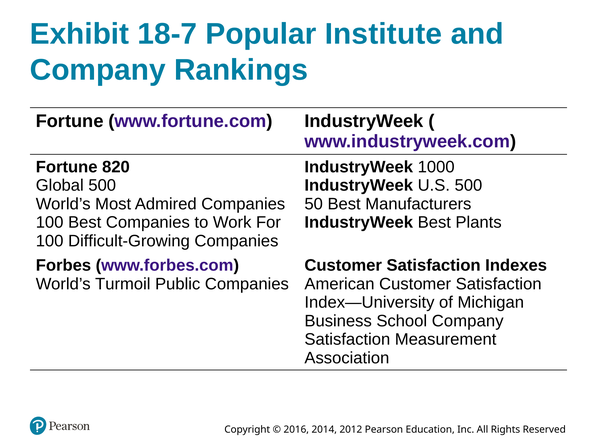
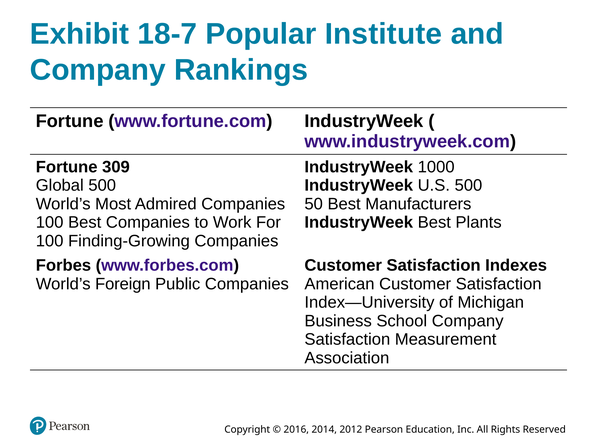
820: 820 -> 309
Difficult-Growing: Difficult-Growing -> Finding-Growing
Turmoil: Turmoil -> Foreign
